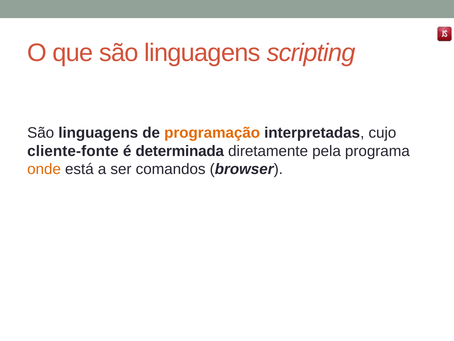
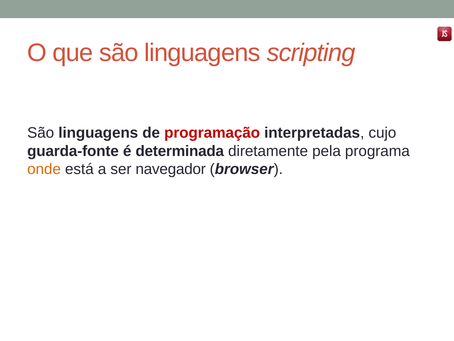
programação colour: orange -> red
cliente-fonte: cliente-fonte -> guarda-fonte
comandos: comandos -> navegador
